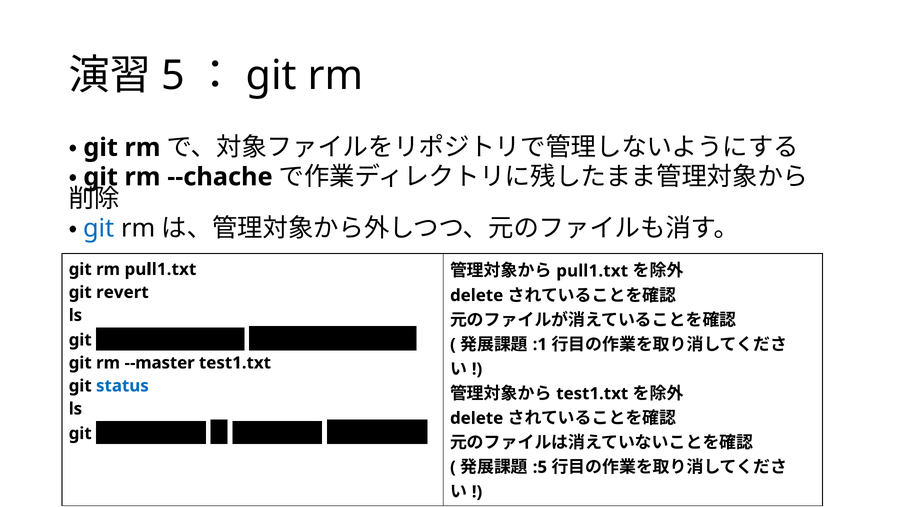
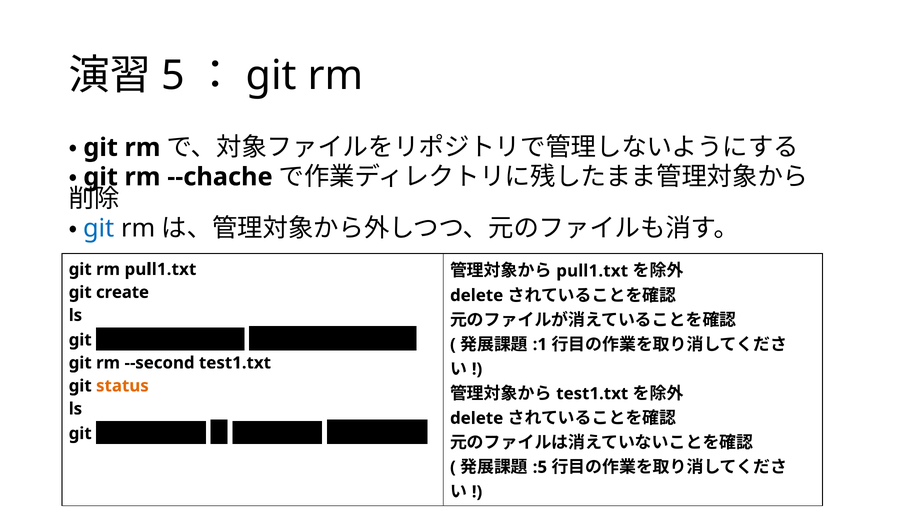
revert: revert -> create
--master: --master -> --second
status colour: blue -> orange
